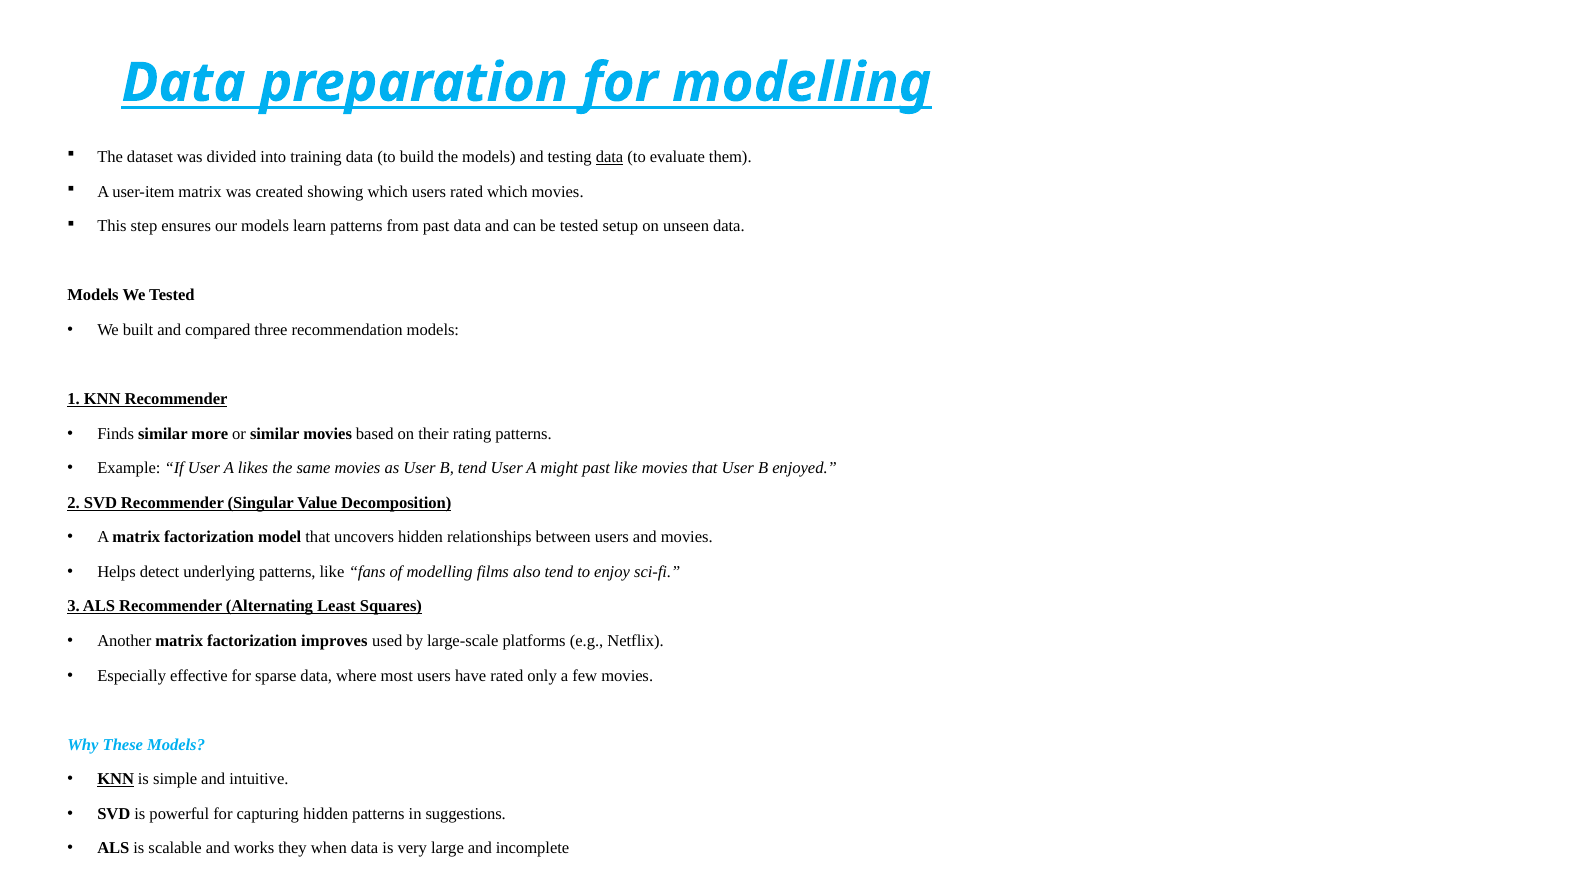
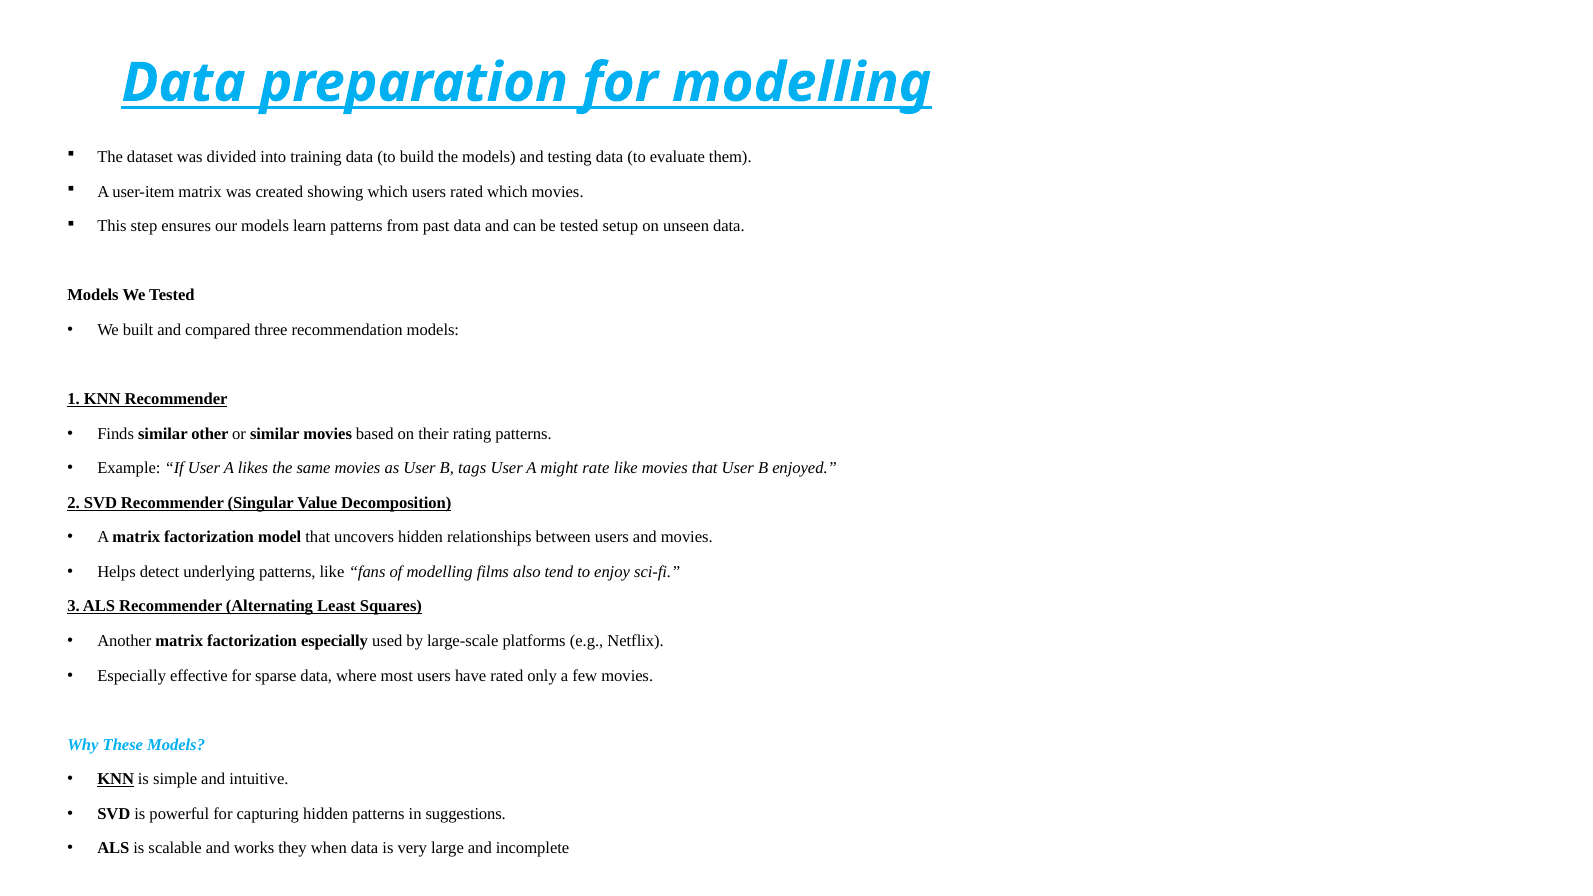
data at (610, 157) underline: present -> none
more: more -> other
B tend: tend -> tags
might past: past -> rate
factorization improves: improves -> especially
